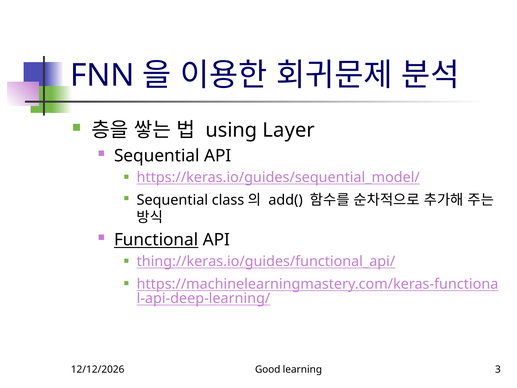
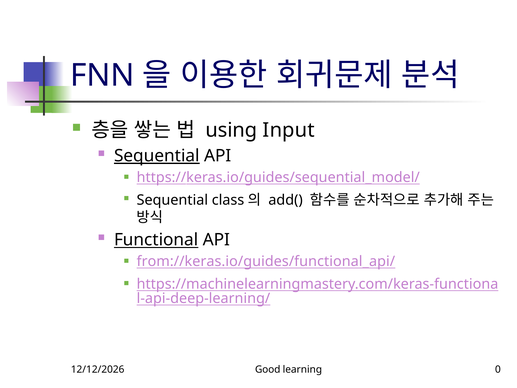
Layer: Layer -> Input
Sequential at (157, 156) underline: none -> present
thing://keras.io/guides/functional_api/: thing://keras.io/guides/functional_api/ -> from://keras.io/guides/functional_api/
3: 3 -> 0
